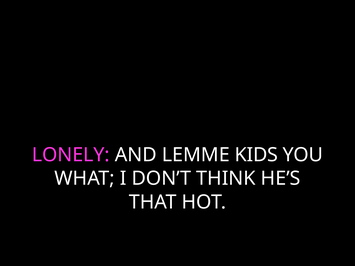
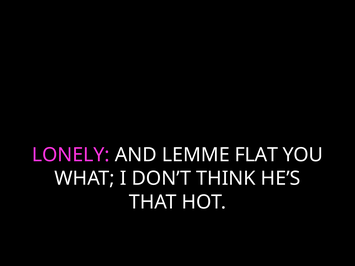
KIDS: KIDS -> FLAT
